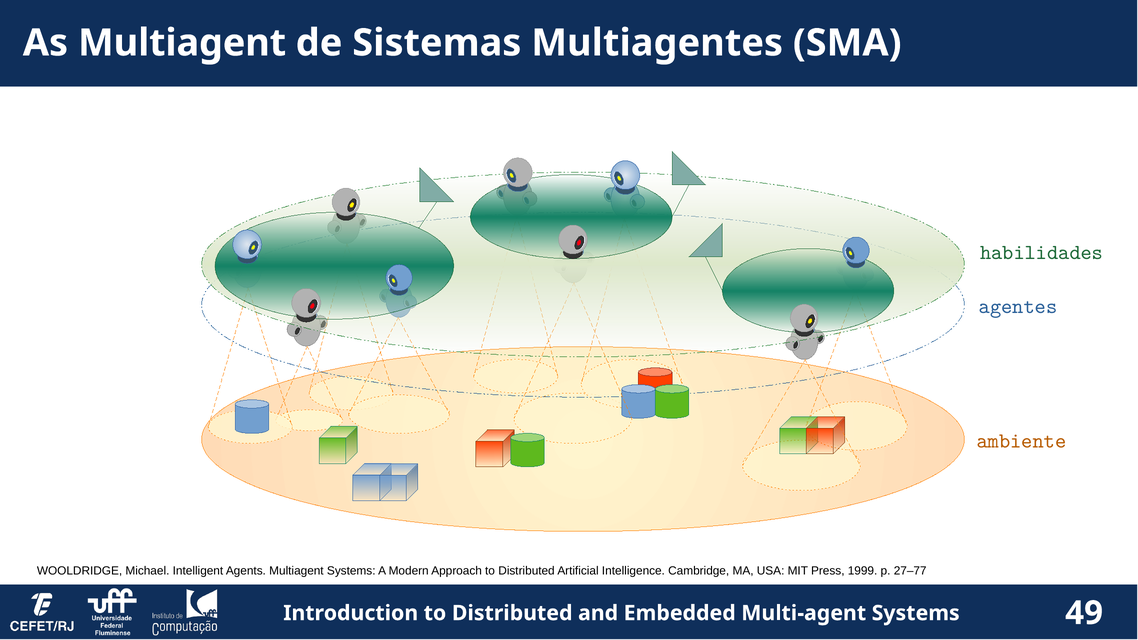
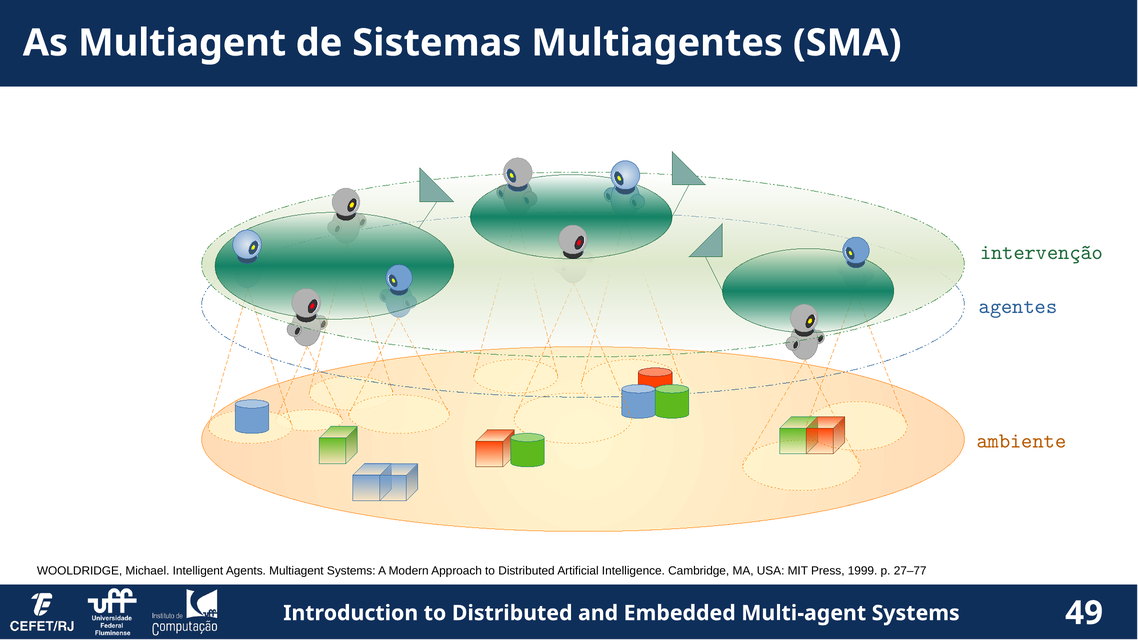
habilidades: habilidades -> intervenção
